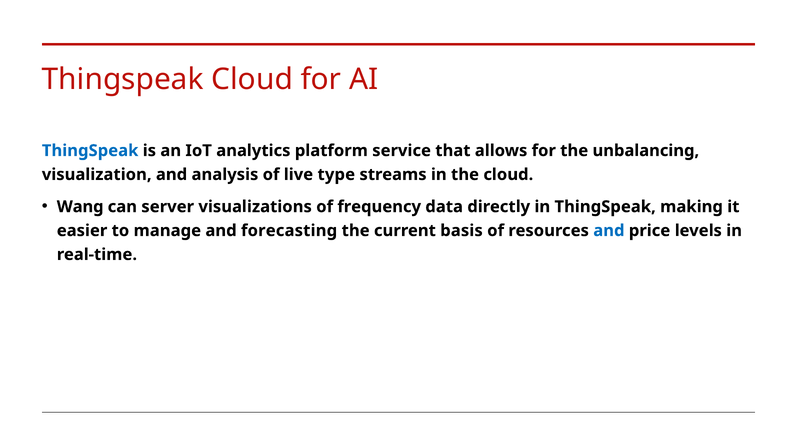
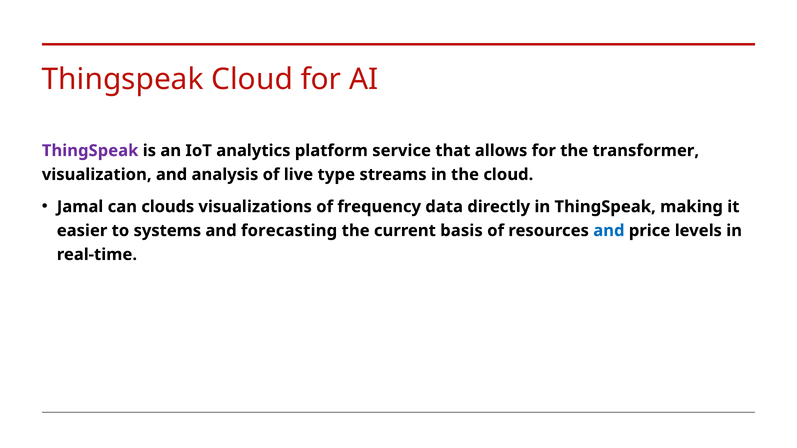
ThingSpeak at (90, 151) colour: blue -> purple
unbalancing: unbalancing -> transformer
Wang: Wang -> Jamal
server: server -> clouds
manage: manage -> systems
